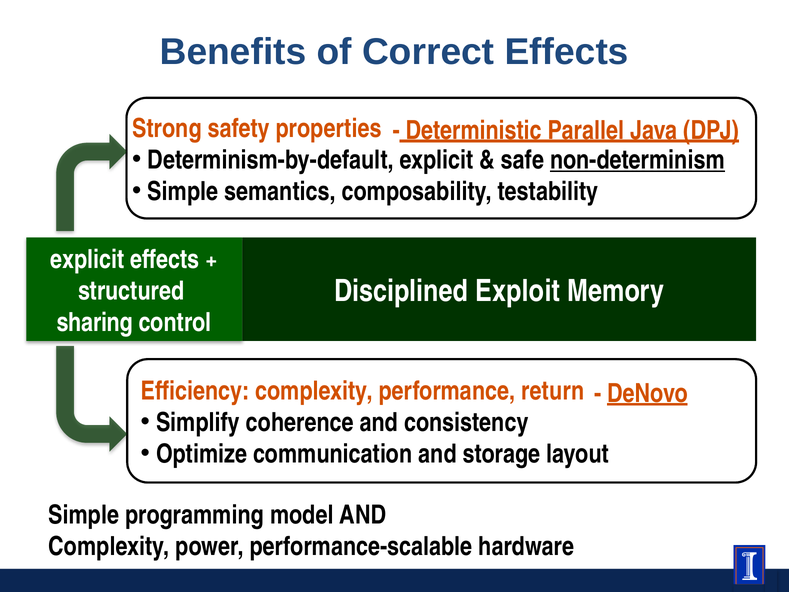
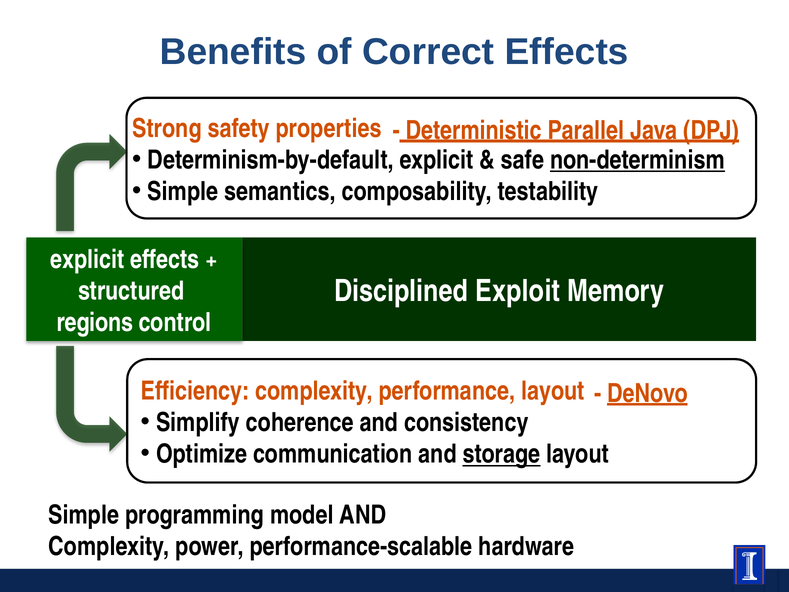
sharing: sharing -> regions
performance return: return -> layout
storage underline: none -> present
